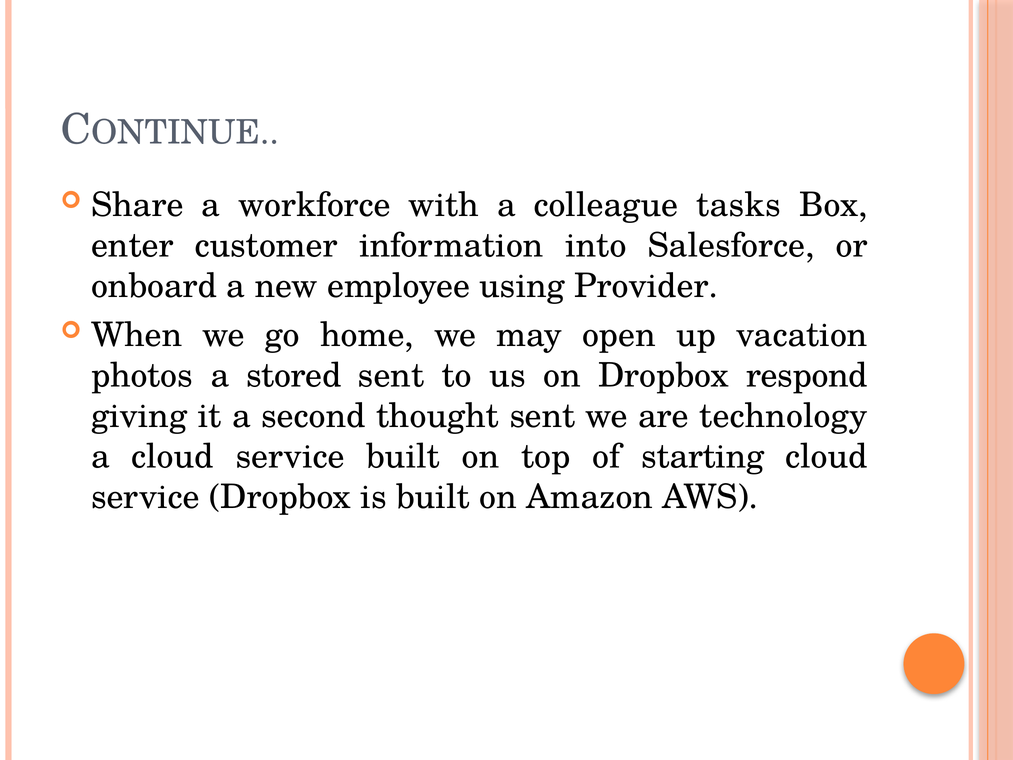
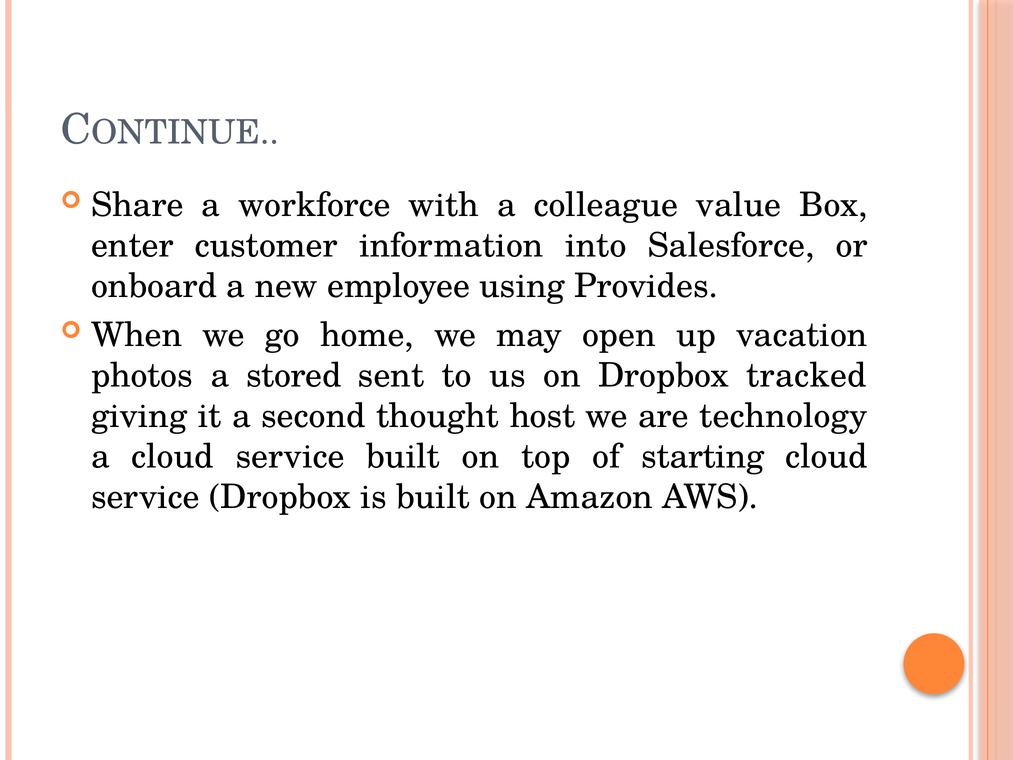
tasks: tasks -> value
Provider: Provider -> Provides
respond: respond -> tracked
thought sent: sent -> host
